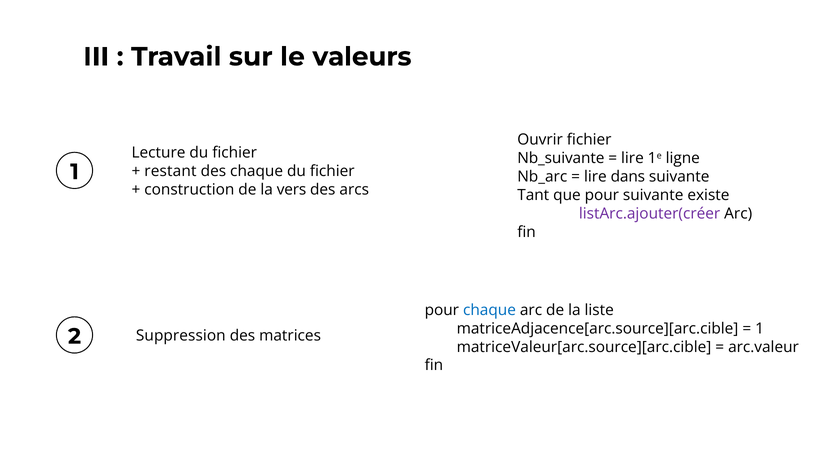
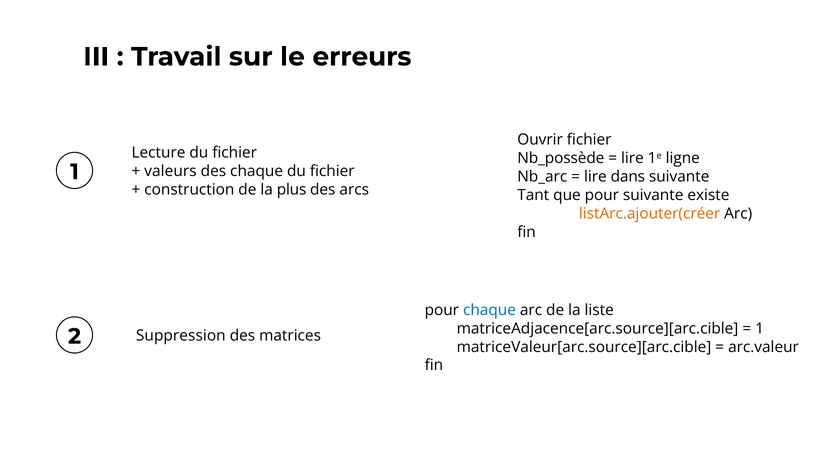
valeurs: valeurs -> erreurs
Nb_suivante: Nb_suivante -> Nb_possède
restant: restant -> valeurs
vers: vers -> plus
listArc.ajouter(créer colour: purple -> orange
